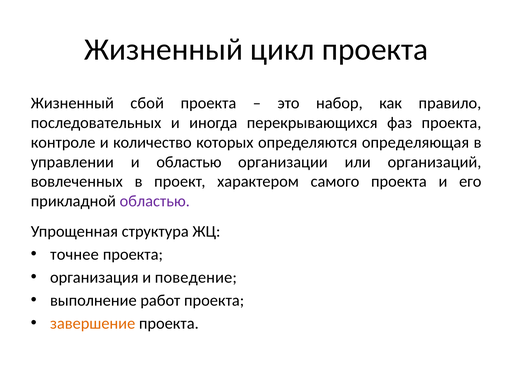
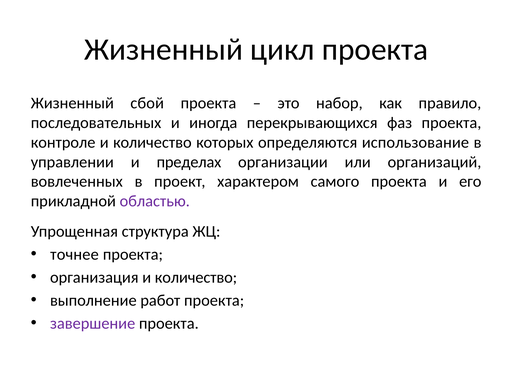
определяющая: определяющая -> использование
и областью: областью -> пределах
организация и поведение: поведение -> количество
завершение colour: orange -> purple
